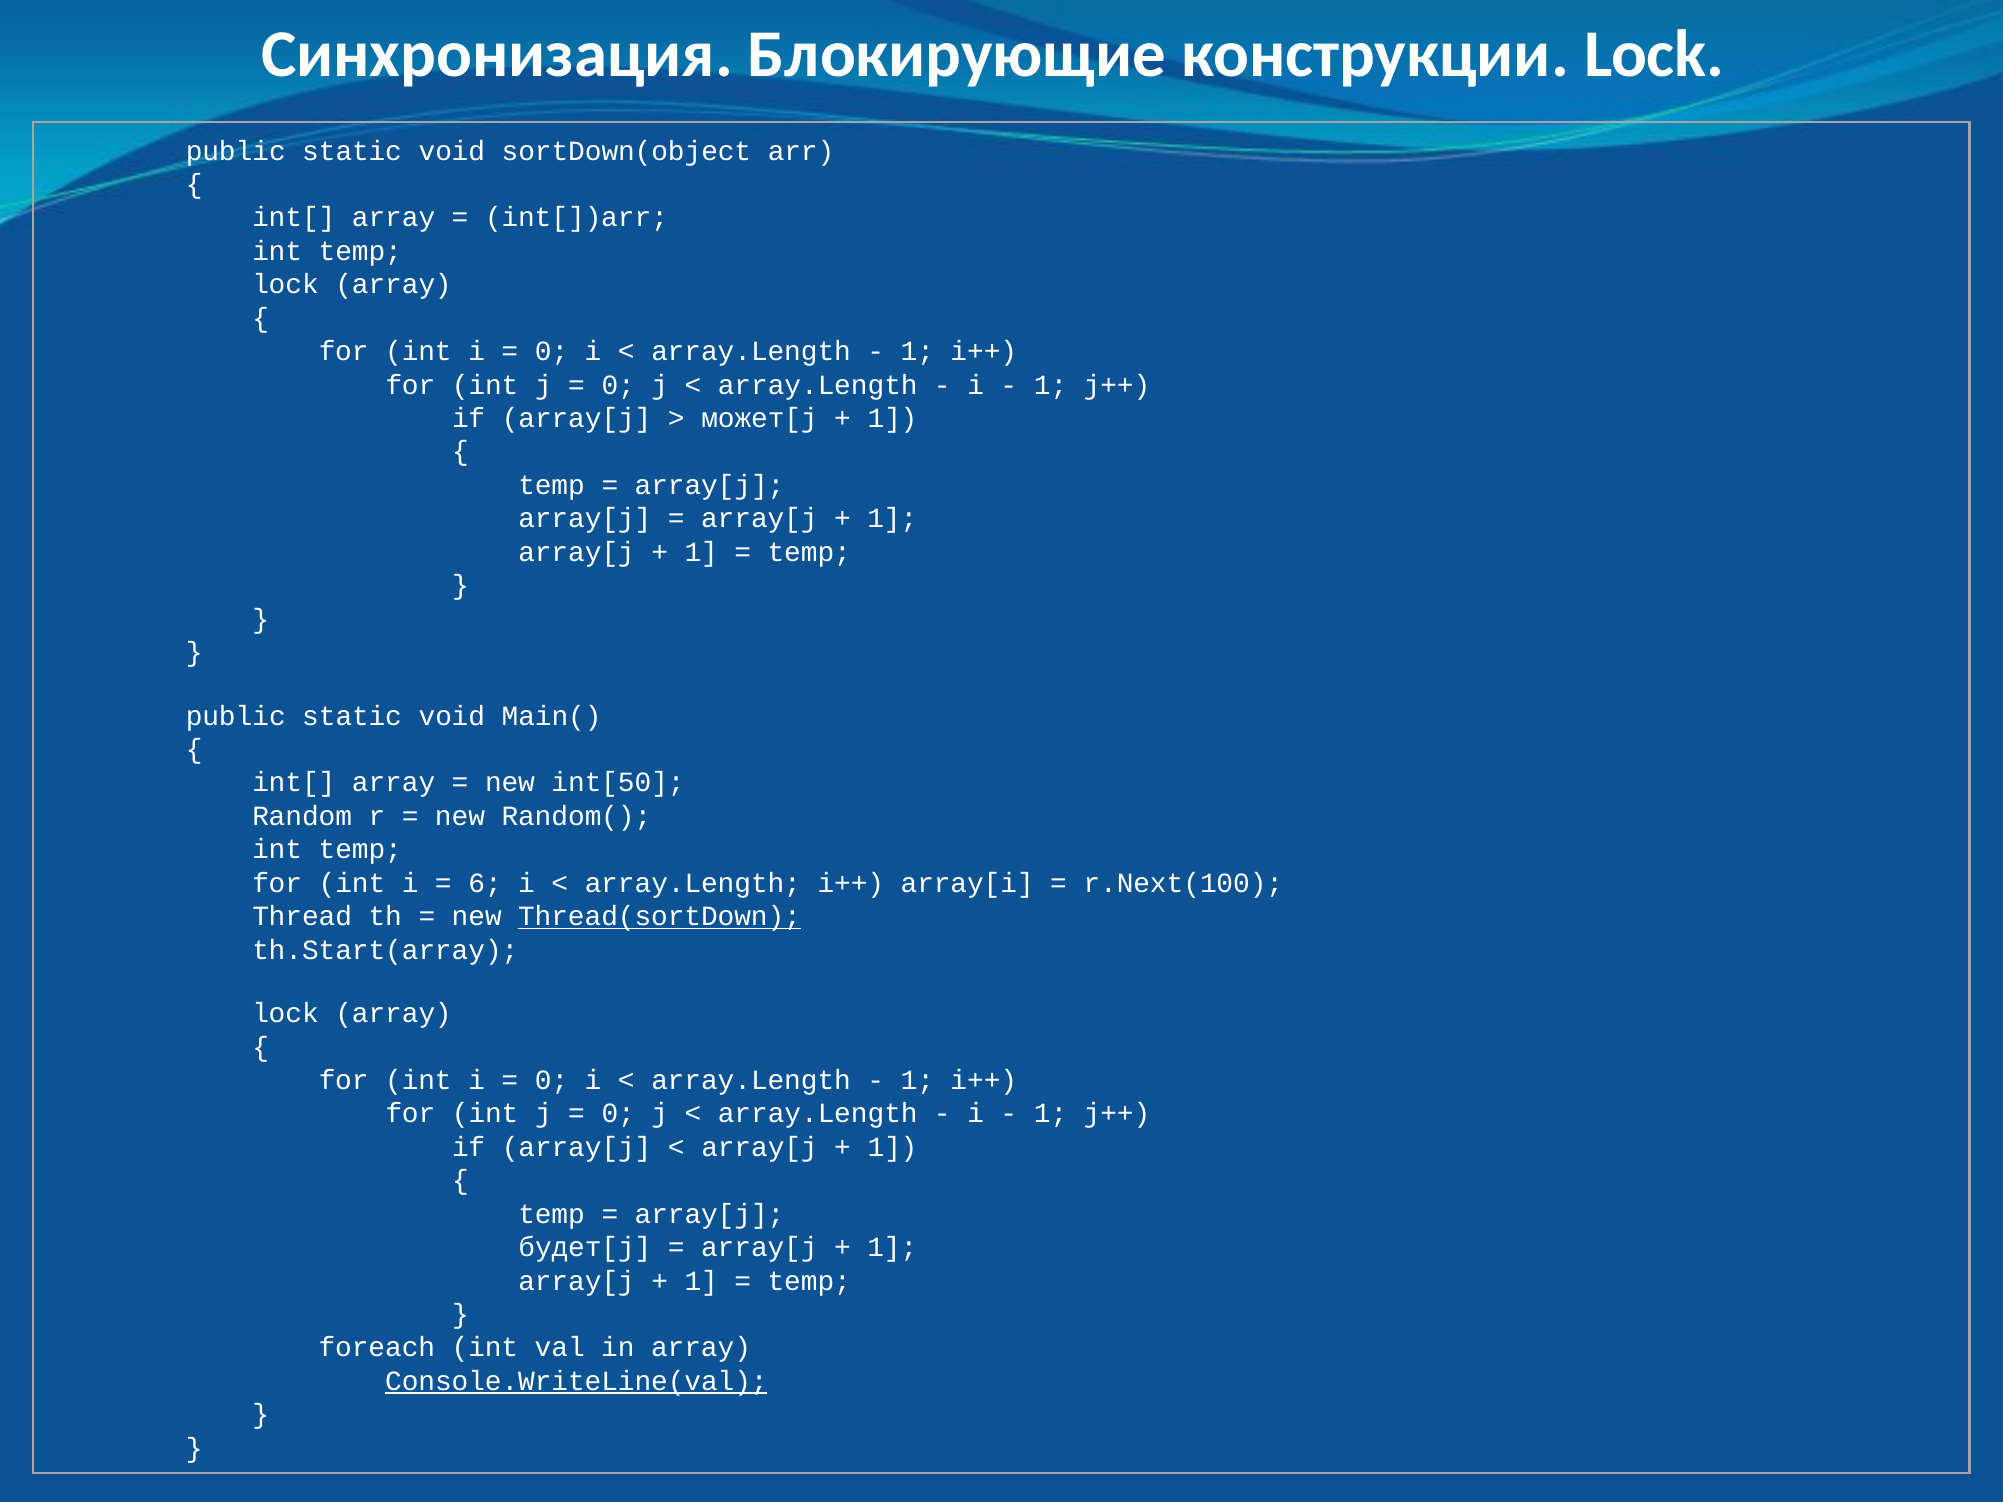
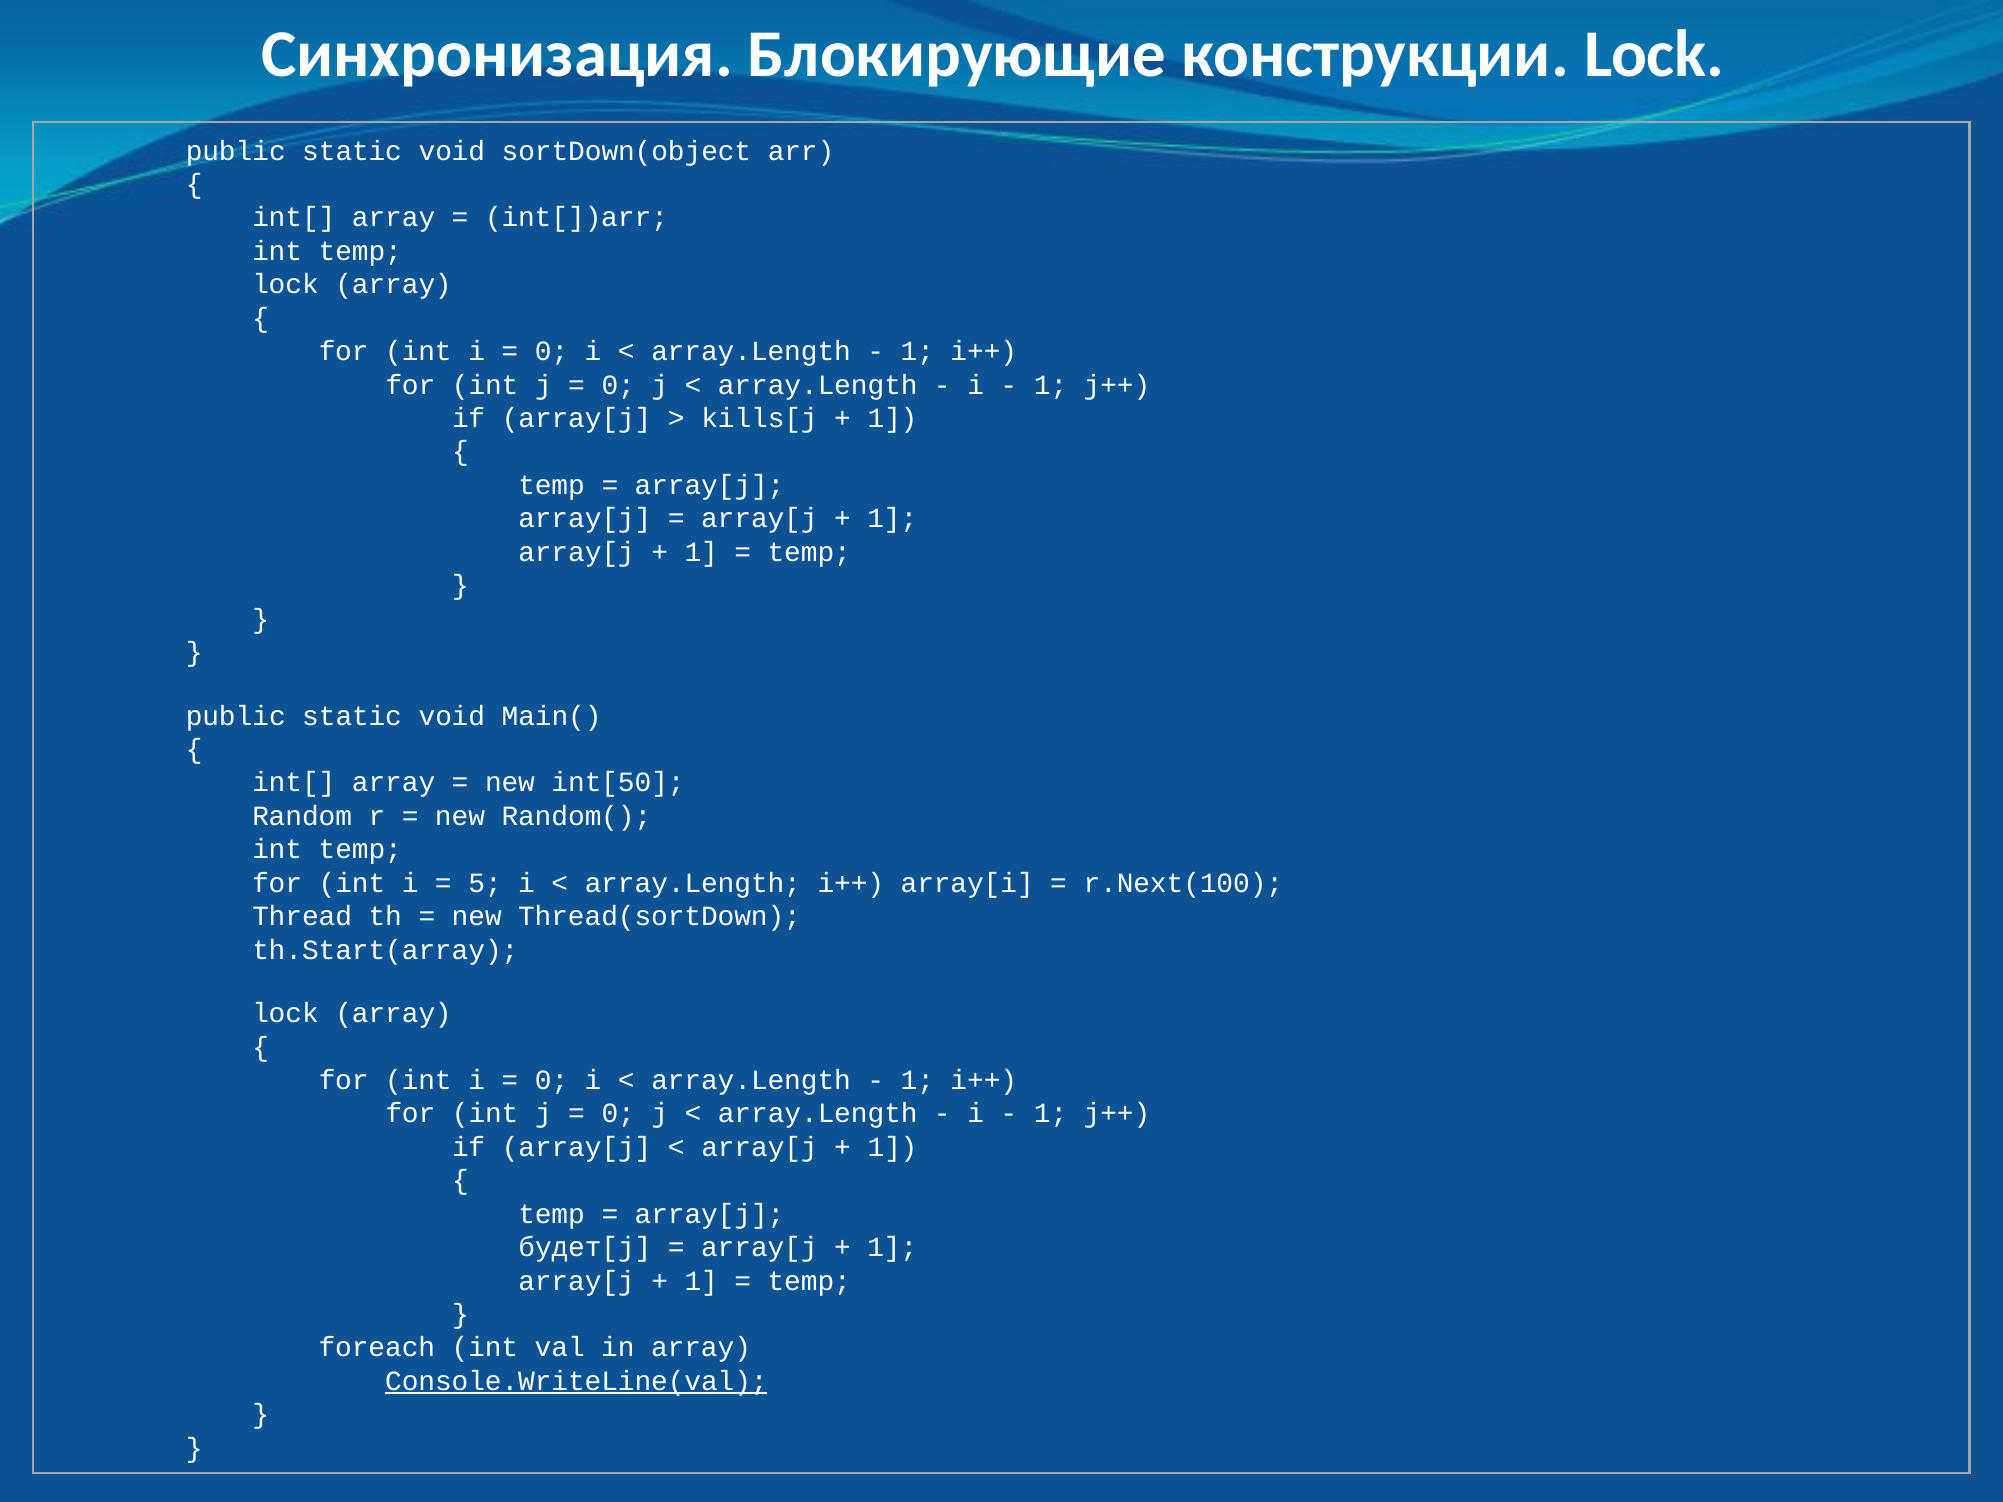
может[j: может[j -> kills[j
6: 6 -> 5
Thread(sortDown underline: present -> none
